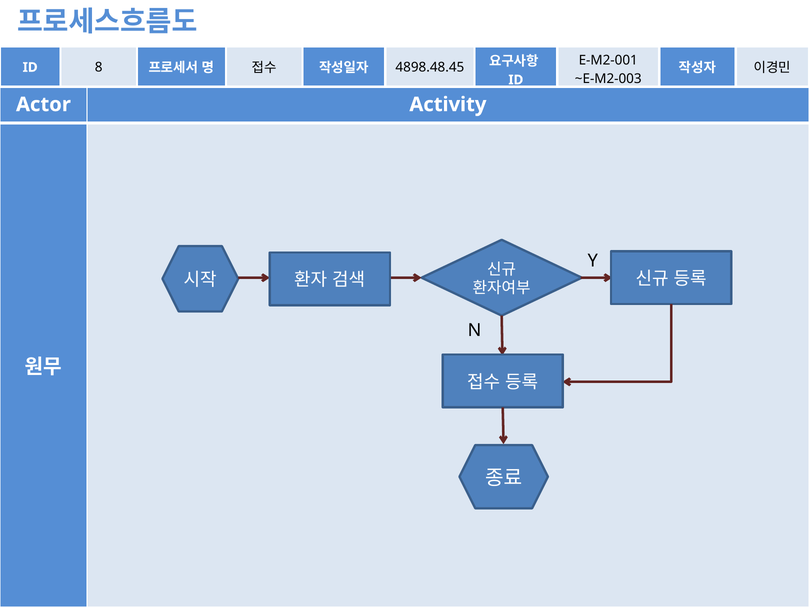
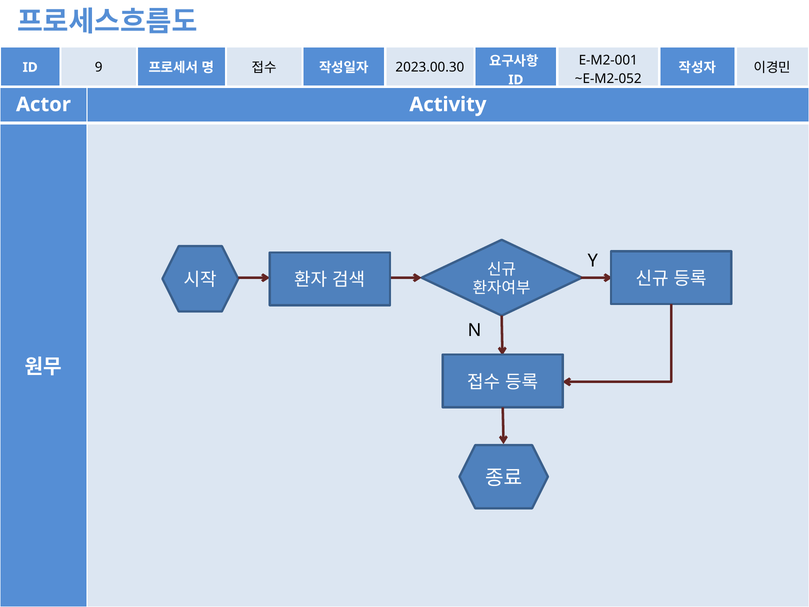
8: 8 -> 9
4898.48.45: 4898.48.45 -> 2023.00.30
~E-M2-003: ~E-M2-003 -> ~E-M2-052
